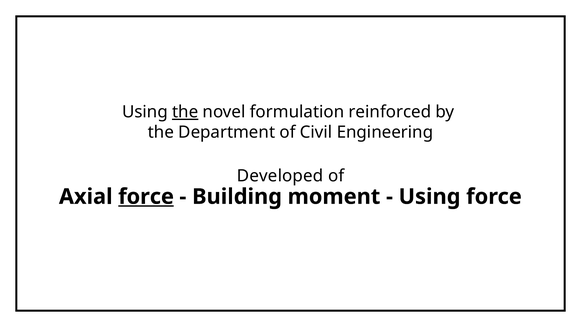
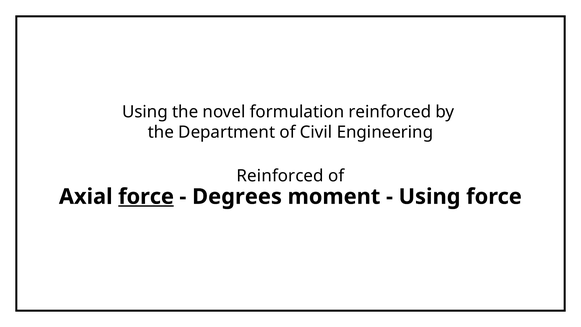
the at (185, 112) underline: present -> none
Developed at (280, 176): Developed -> Reinforced
Building: Building -> Degrees
